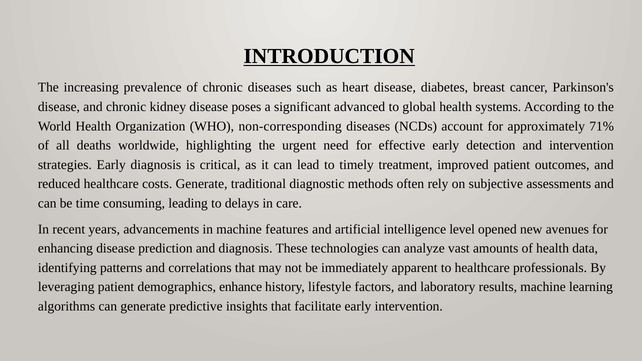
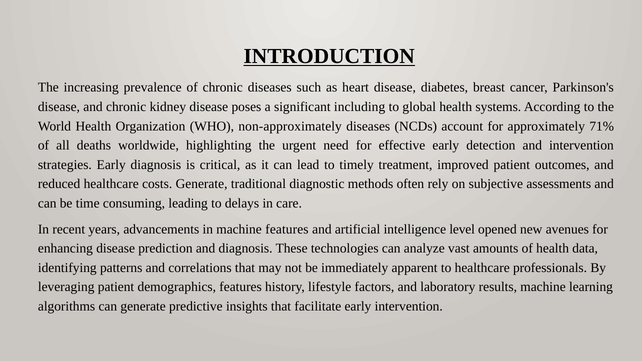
advanced: advanced -> including
non-corresponding: non-corresponding -> non-approximately
demographics enhance: enhance -> features
